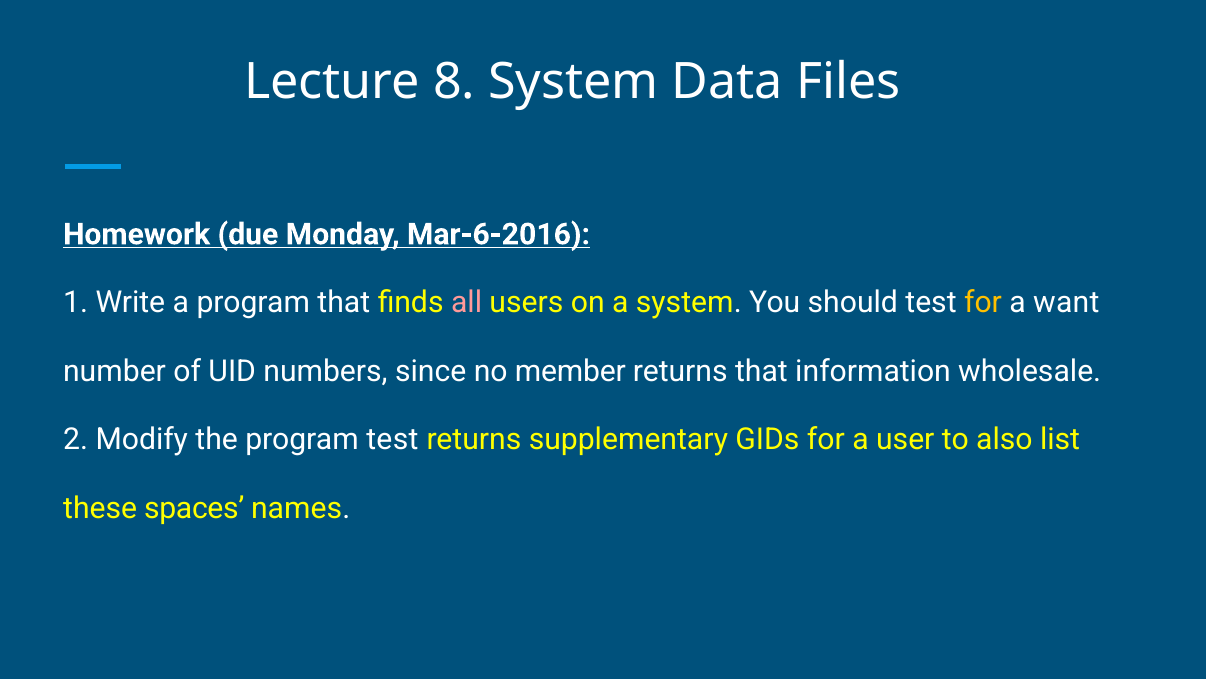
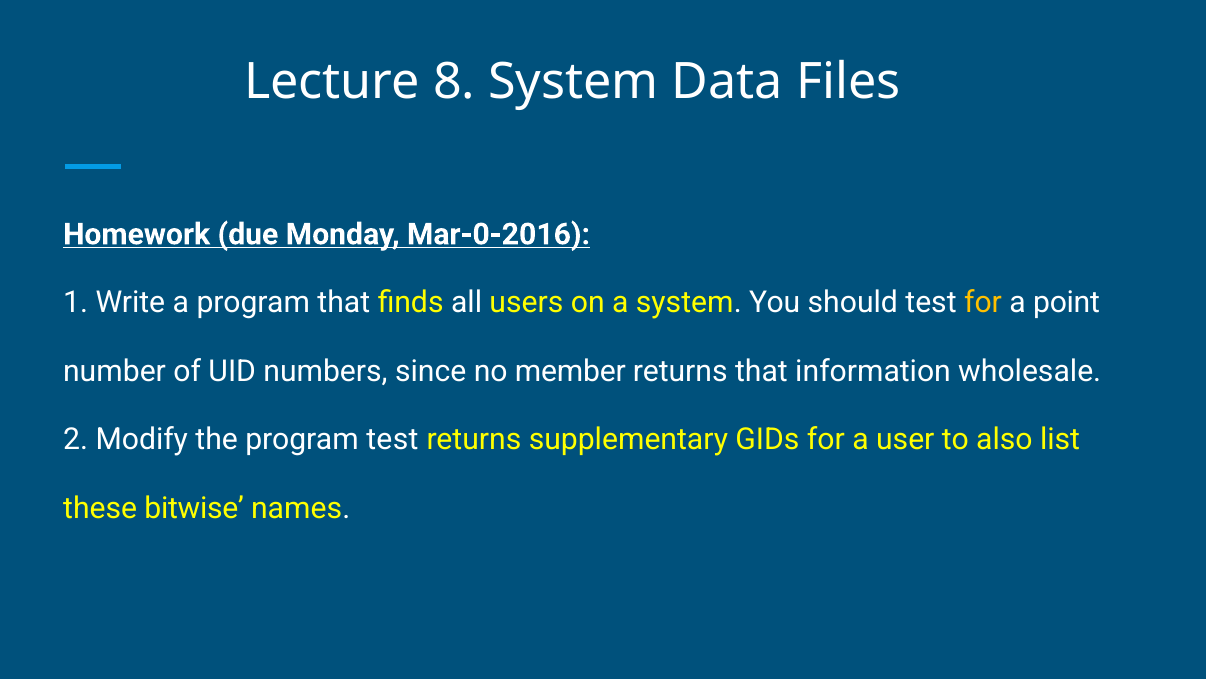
Mar-6-2016: Mar-6-2016 -> Mar-0-2016
all colour: pink -> white
want: want -> point
spaces: spaces -> bitwise
